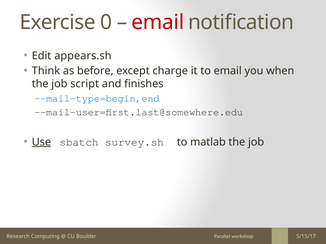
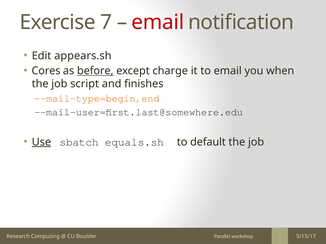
Exercise 0: 0 -> 7
Think: Think -> Cores
before underline: none -> present
--mail-type=begin,end colour: blue -> orange
survey.sh: survey.sh -> equals.sh
matlab: matlab -> default
